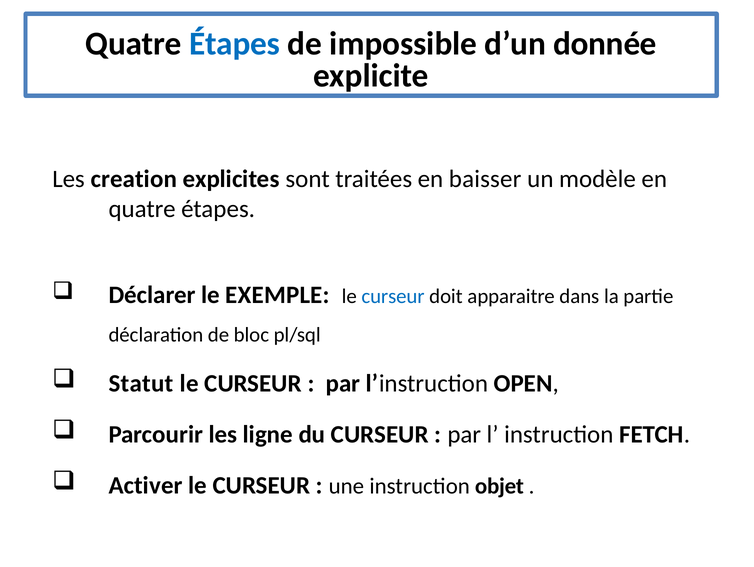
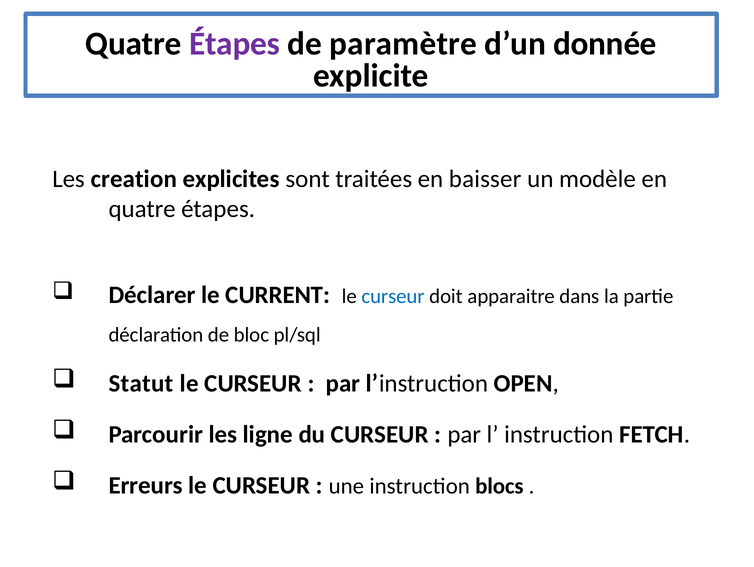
Étapes at (235, 44) colour: blue -> purple
impossible: impossible -> paramètre
EXEMPLE: EXEMPLE -> CURRENT
Activer: Activer -> Erreurs
objet: objet -> blocs
